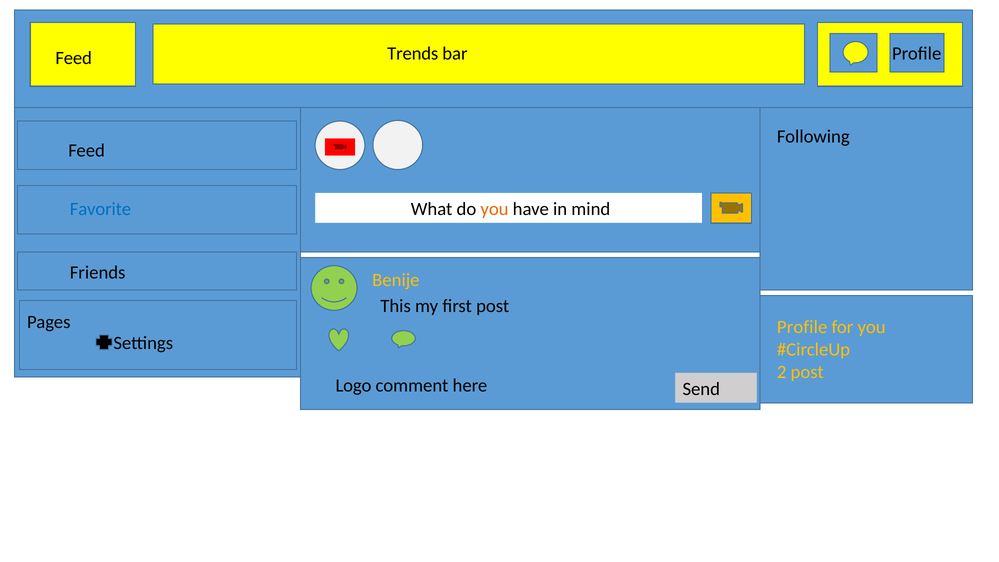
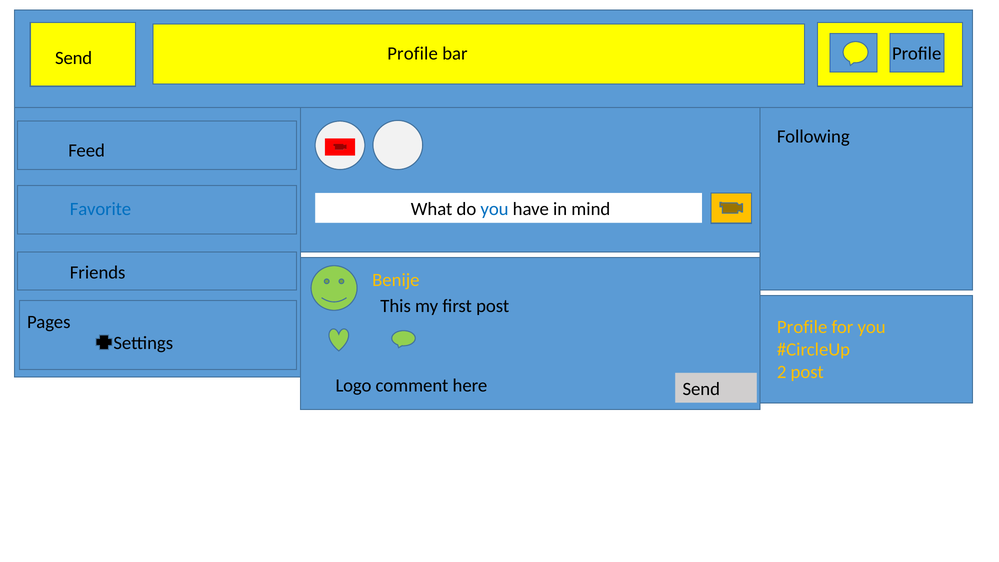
Trends at (413, 53): Trends -> Profile
Feed at (74, 58): Feed -> Send
you at (495, 209) colour: orange -> blue
